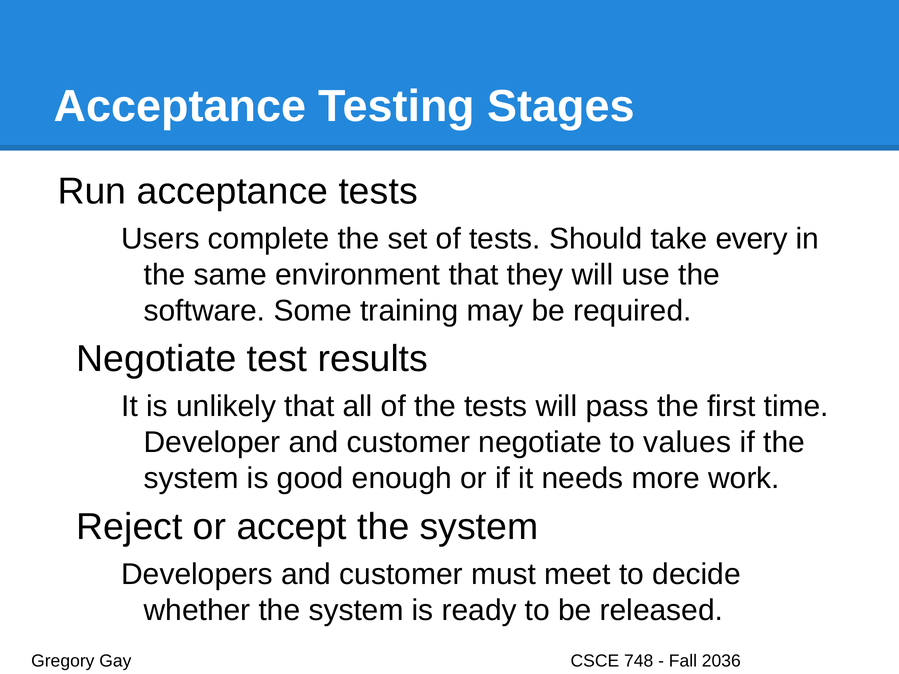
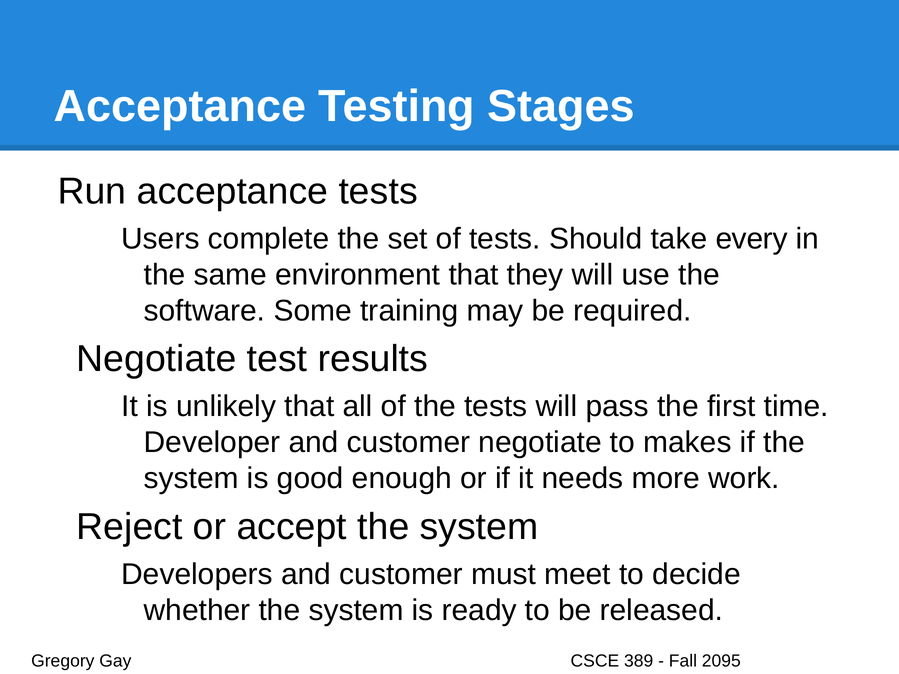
values: values -> makes
748: 748 -> 389
2036: 2036 -> 2095
